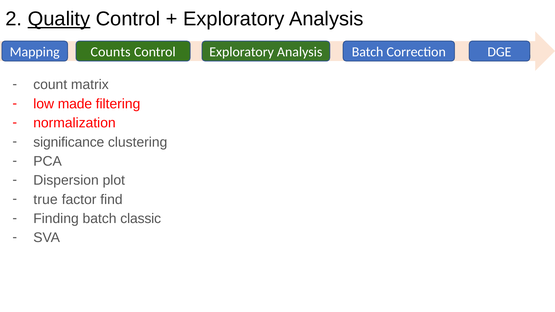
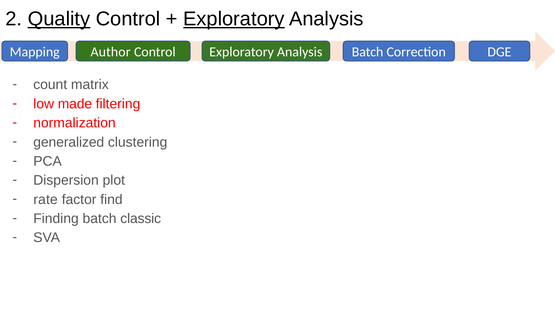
Exploratory at (234, 19) underline: none -> present
Counts: Counts -> Author
significance: significance -> generalized
true: true -> rate
